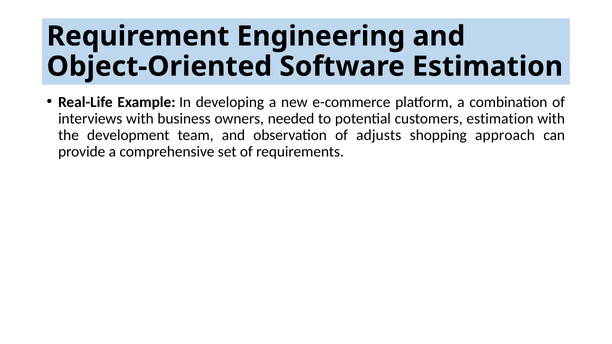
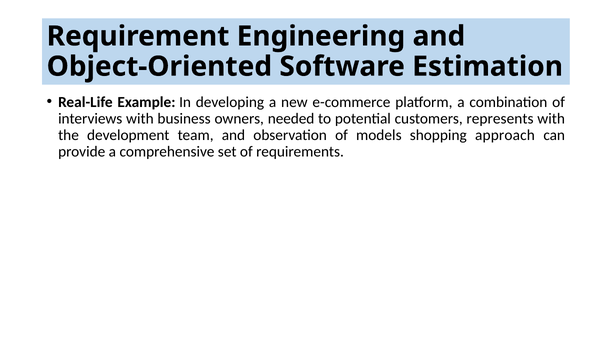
customers estimation: estimation -> represents
adjusts: adjusts -> models
